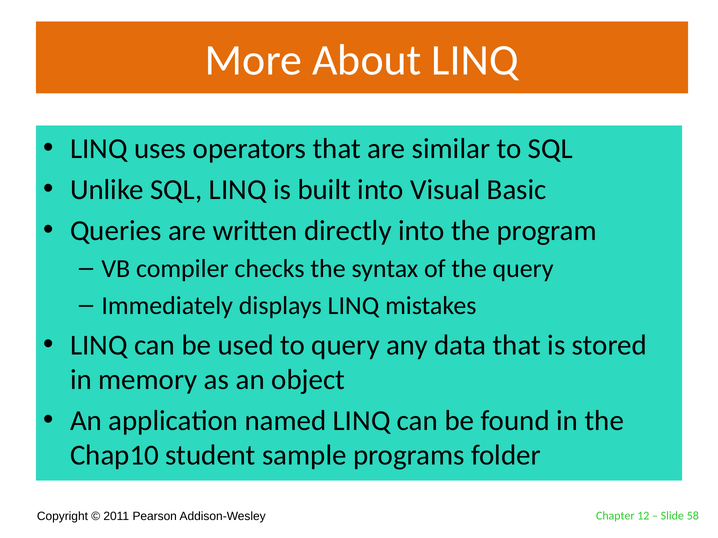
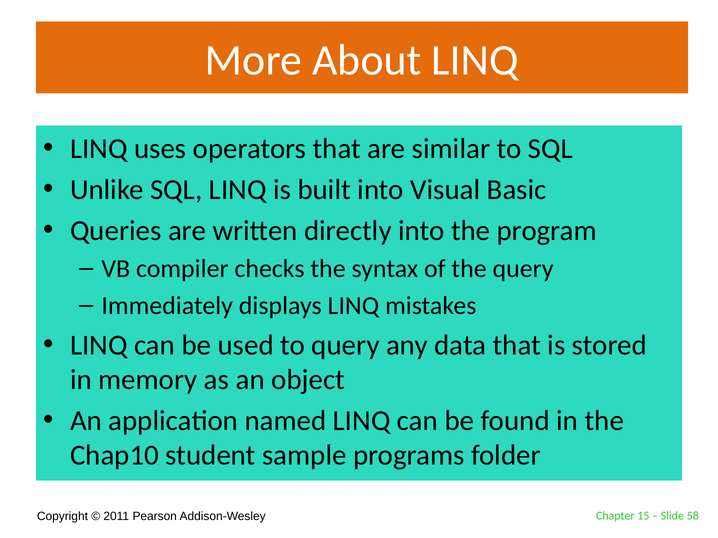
12: 12 -> 15
